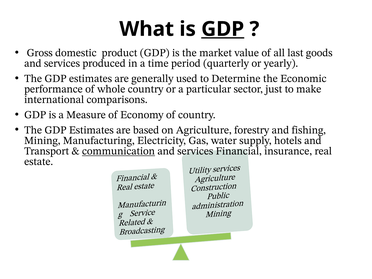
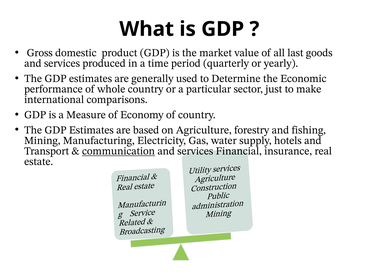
GDP at (223, 29) underline: present -> none
